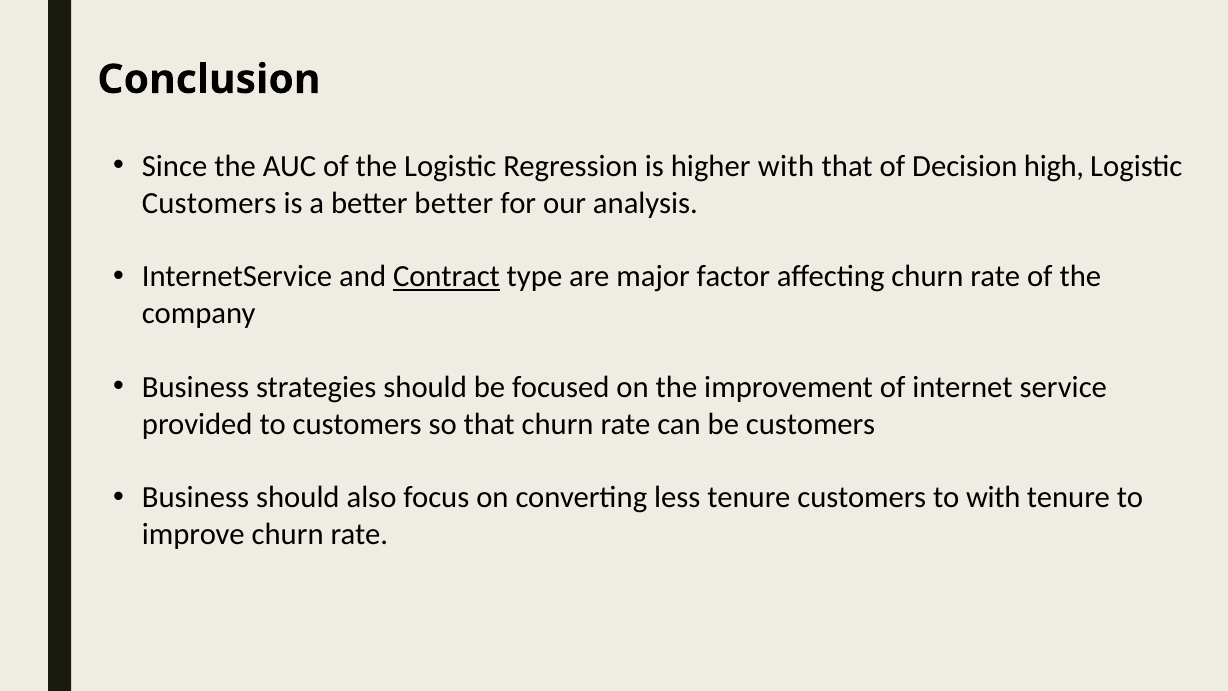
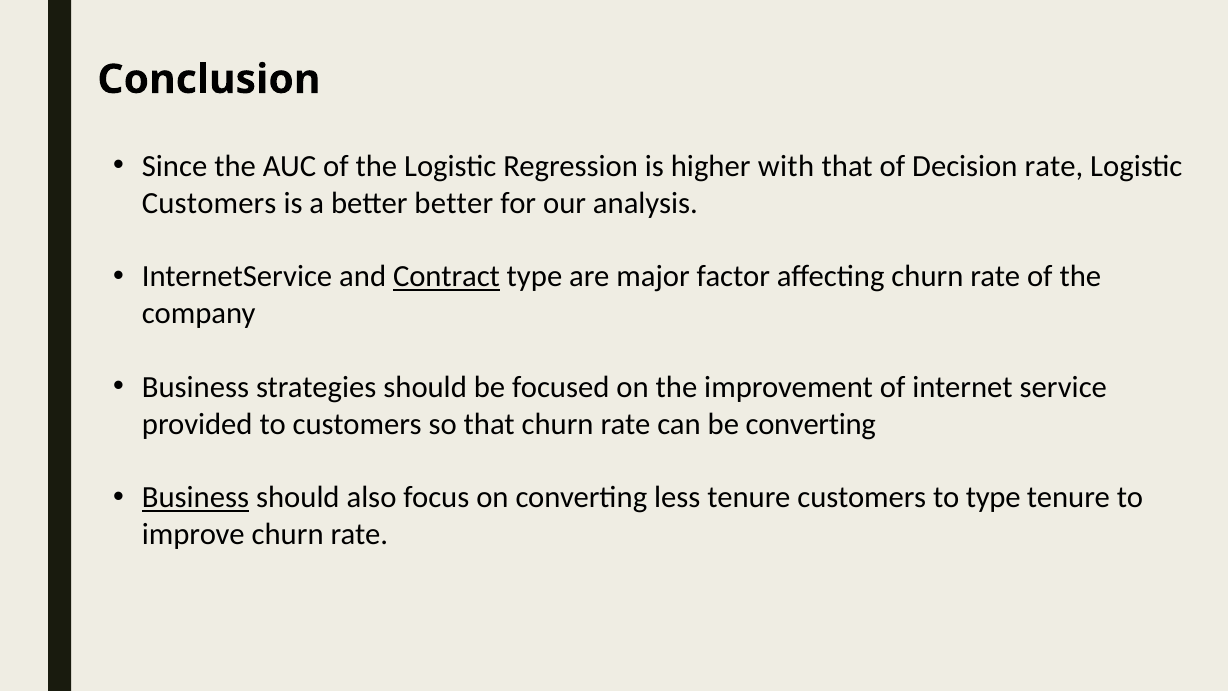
Decision high: high -> rate
be customers: customers -> converting
Business at (196, 498) underline: none -> present
to with: with -> type
